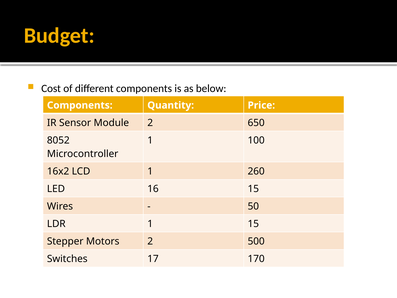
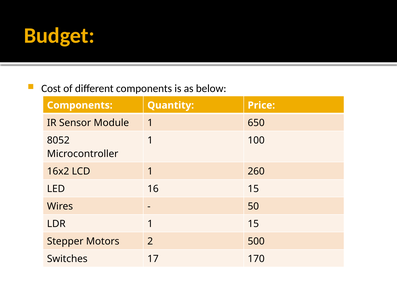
Module 2: 2 -> 1
